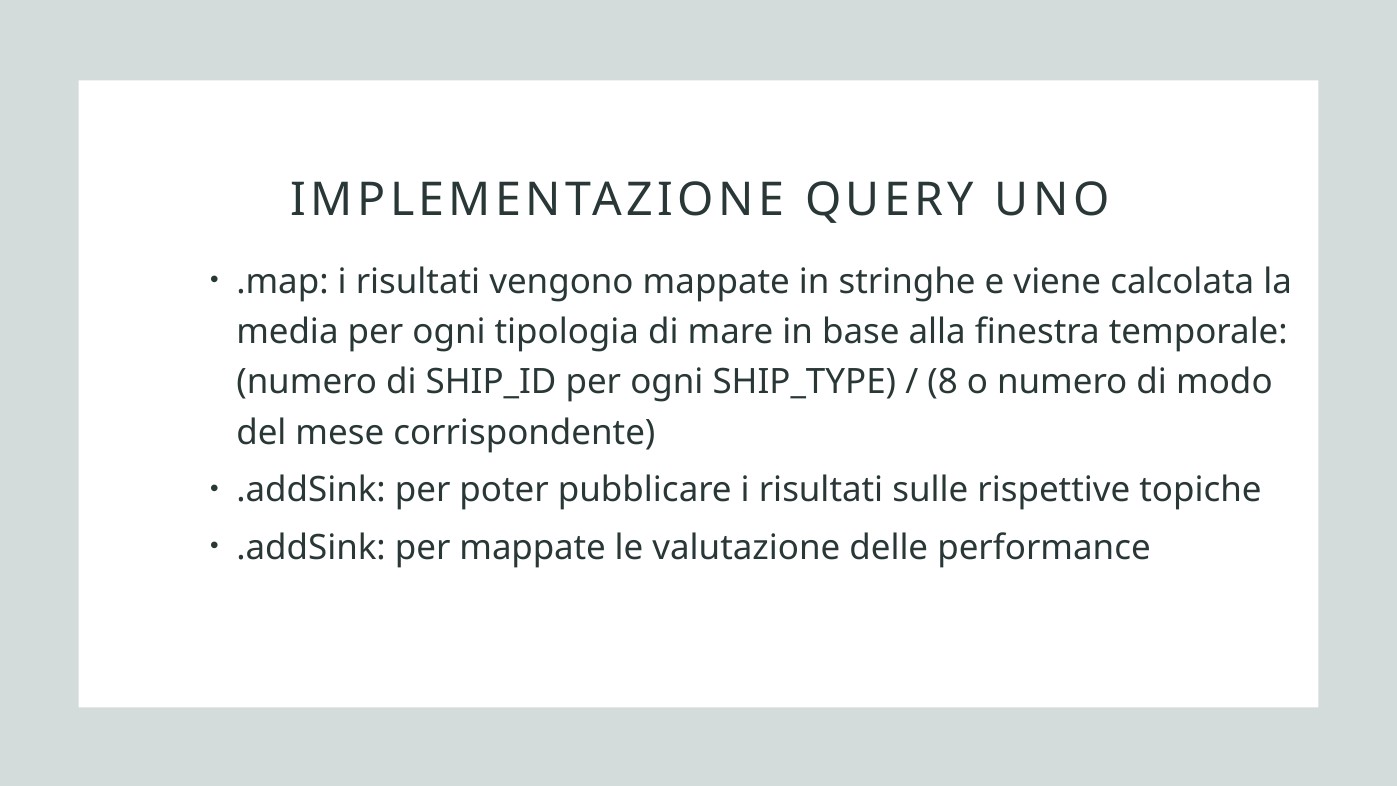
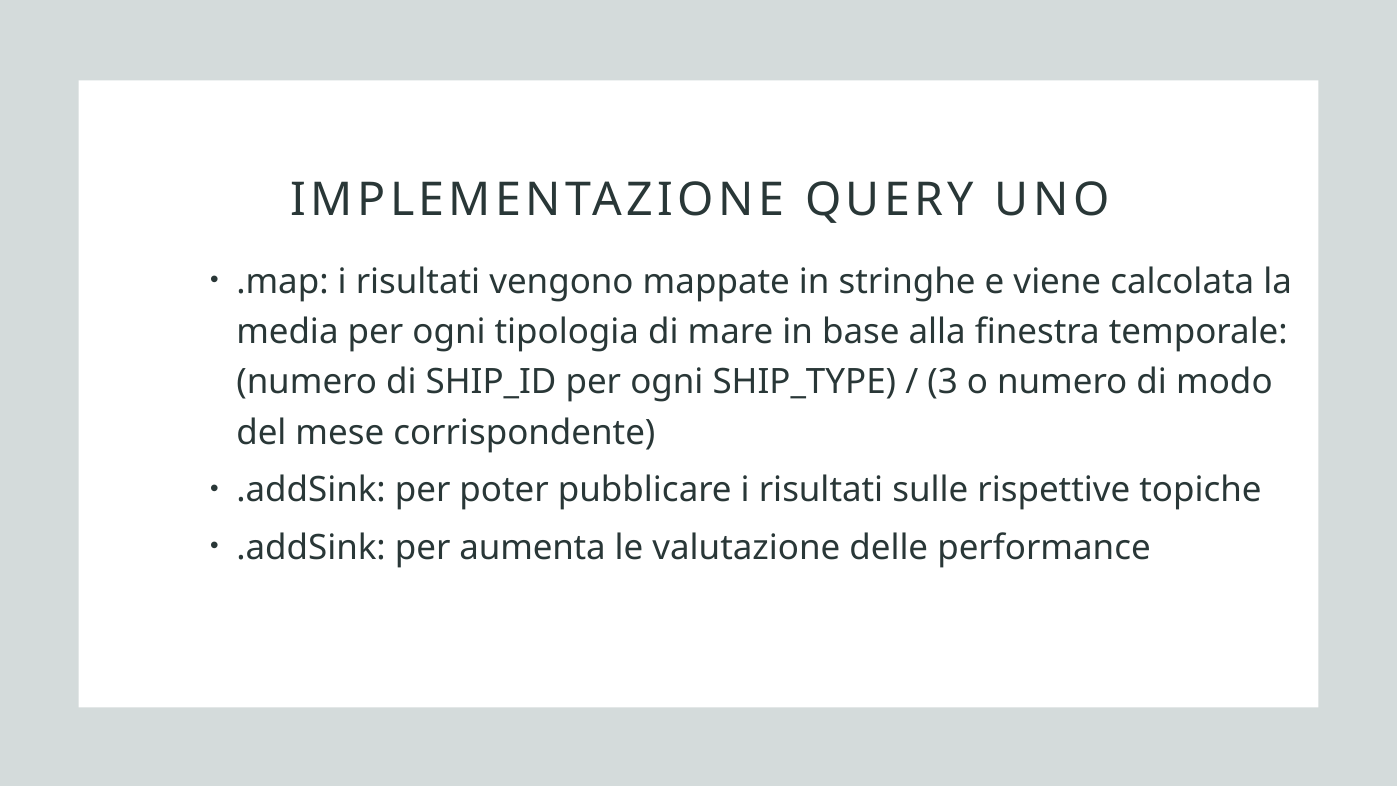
8: 8 -> 3
per mappate: mappate -> aumenta
